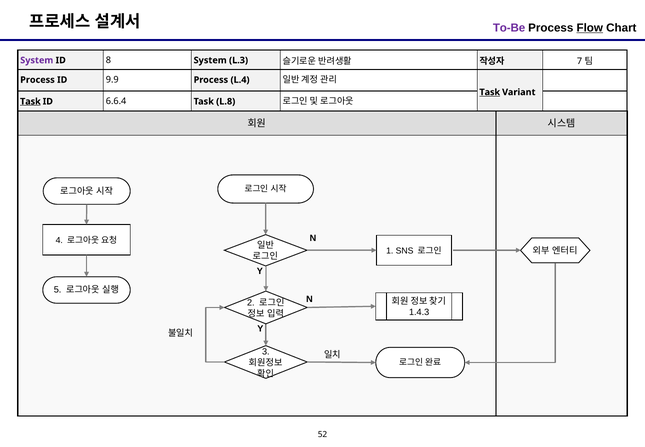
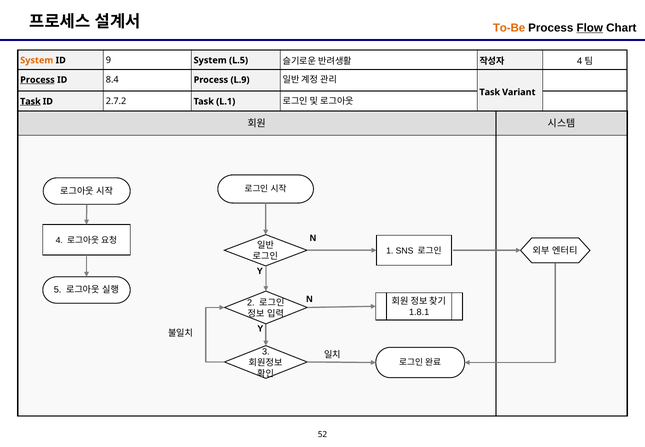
To-Be colour: purple -> orange
System at (37, 60) colour: purple -> orange
8: 8 -> 9
L.3: L.3 -> L.5
7 at (580, 61): 7 -> 4
Process at (37, 80) underline: none -> present
9.9: 9.9 -> 8.4
L.4: L.4 -> L.9
Task at (490, 92) underline: present -> none
6.6.4: 6.6.4 -> 2.7.2
L.8: L.8 -> L.1
1.4.3: 1.4.3 -> 1.8.1
